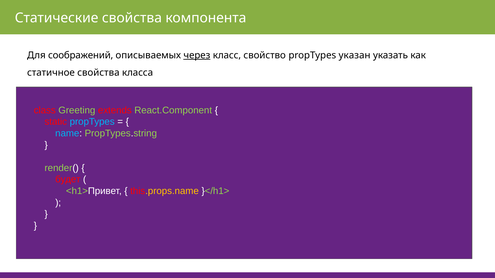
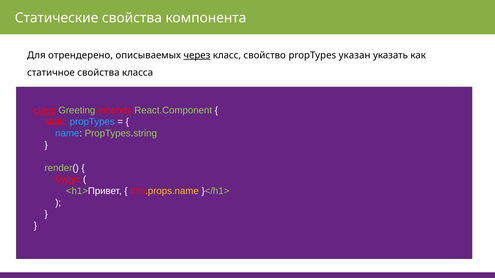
соображений: соображений -> отрендерено
class underline: none -> present
будет: будет -> будут
